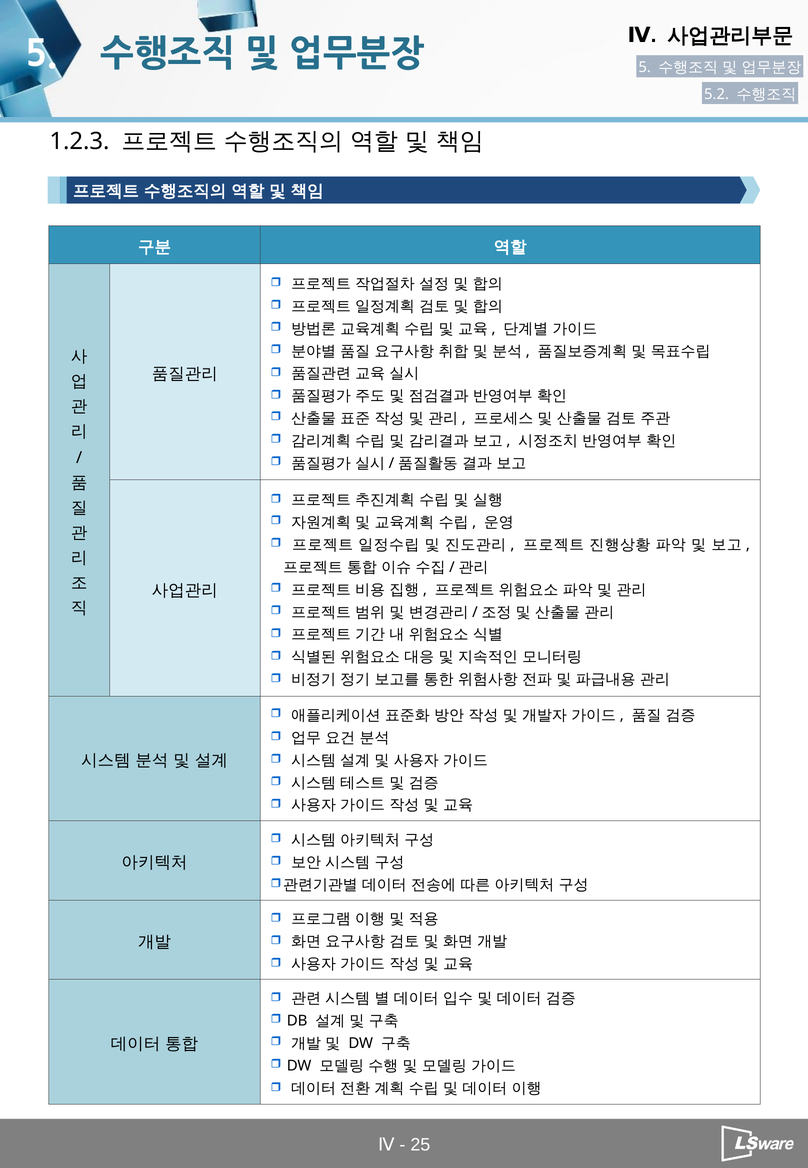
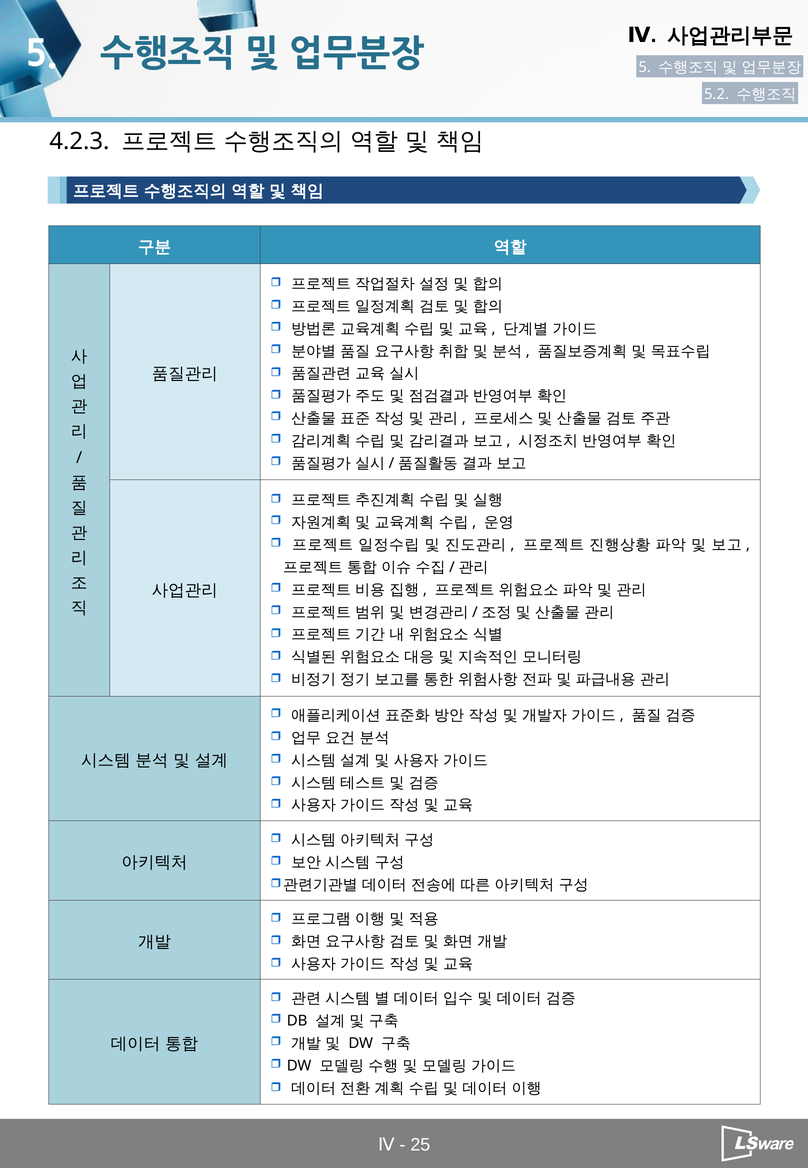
1.2.3: 1.2.3 -> 4.2.3
